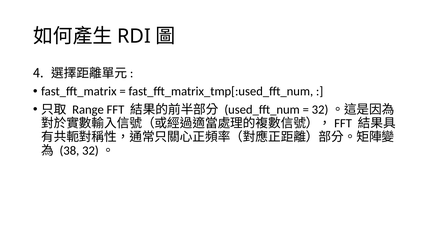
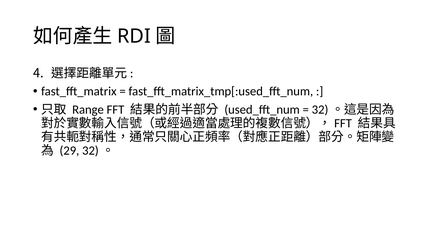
38: 38 -> 29
